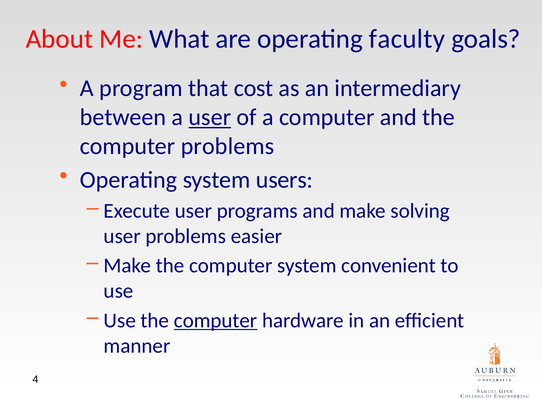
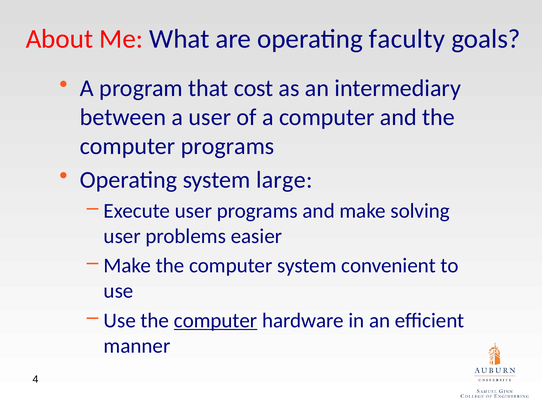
user at (210, 117) underline: present -> none
computer problems: problems -> programs
users: users -> large
